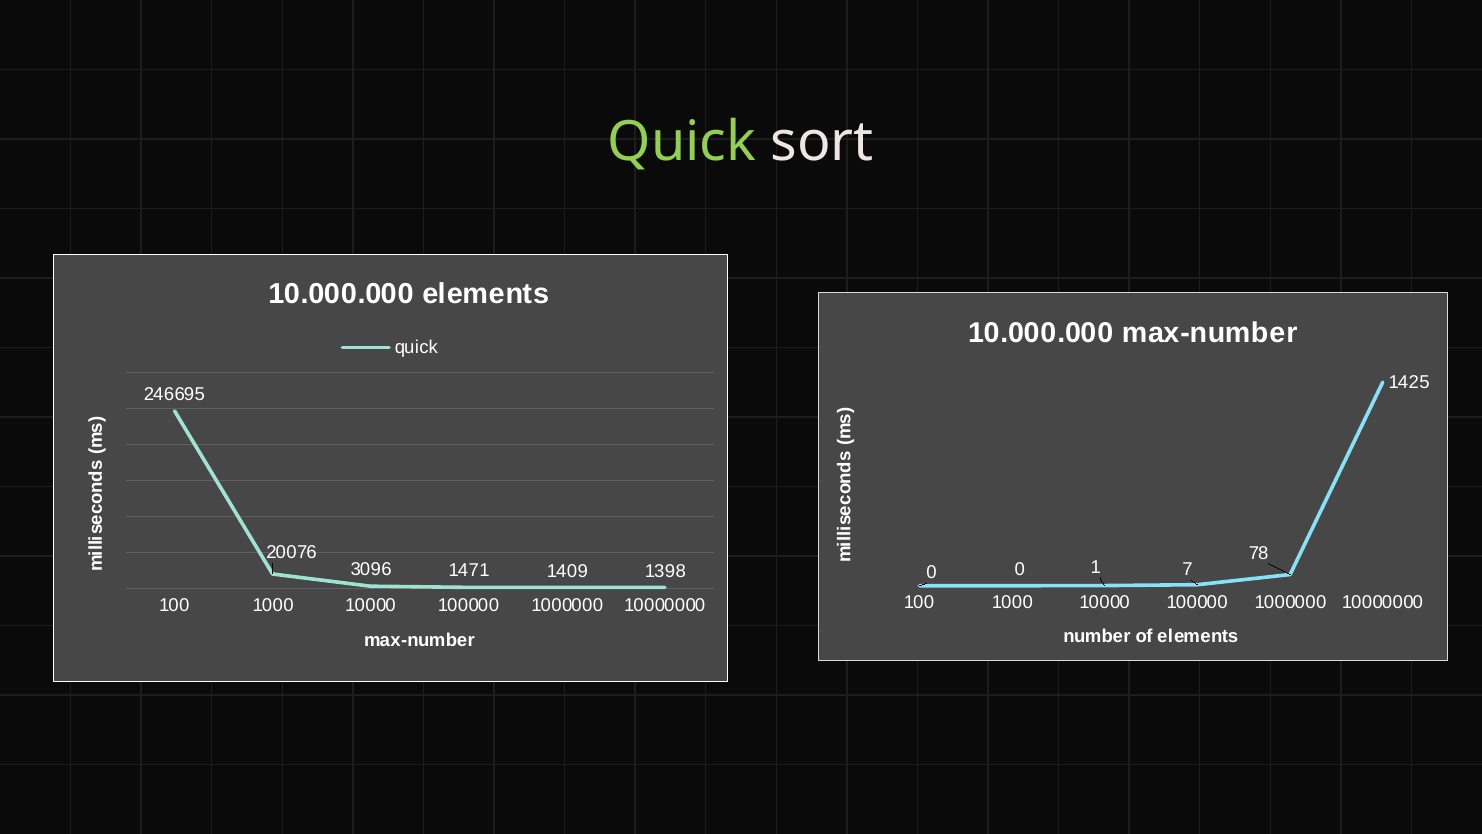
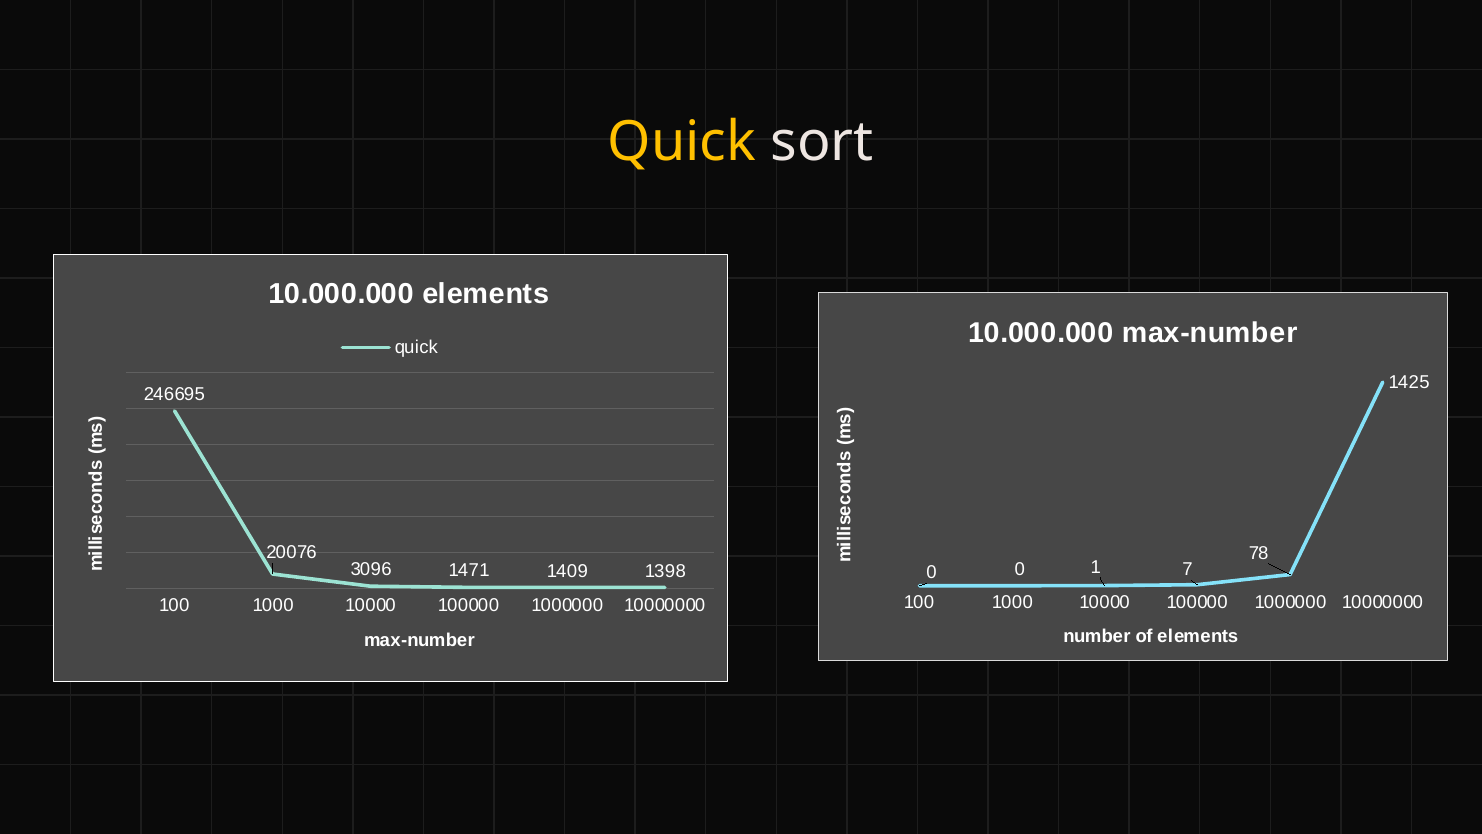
Quick at (682, 142) colour: light green -> yellow
